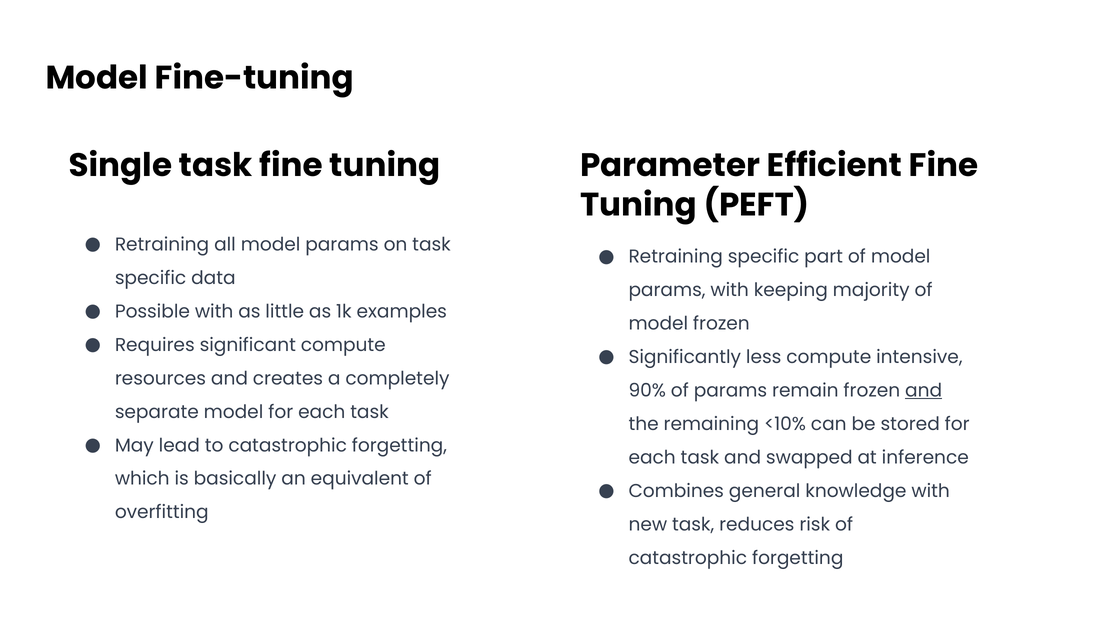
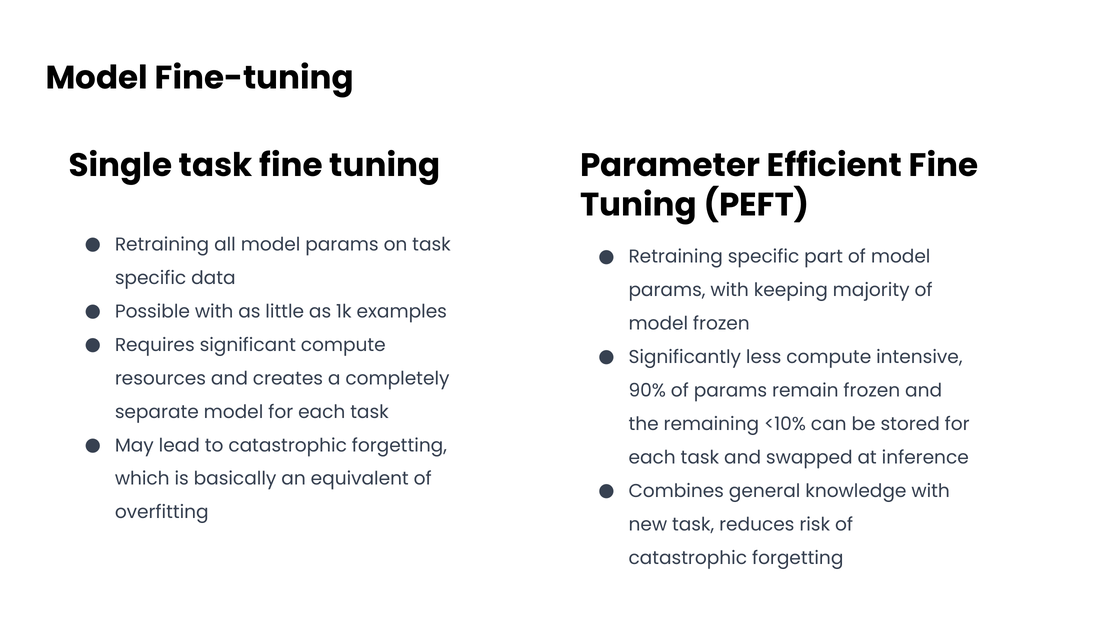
and at (924, 391) underline: present -> none
